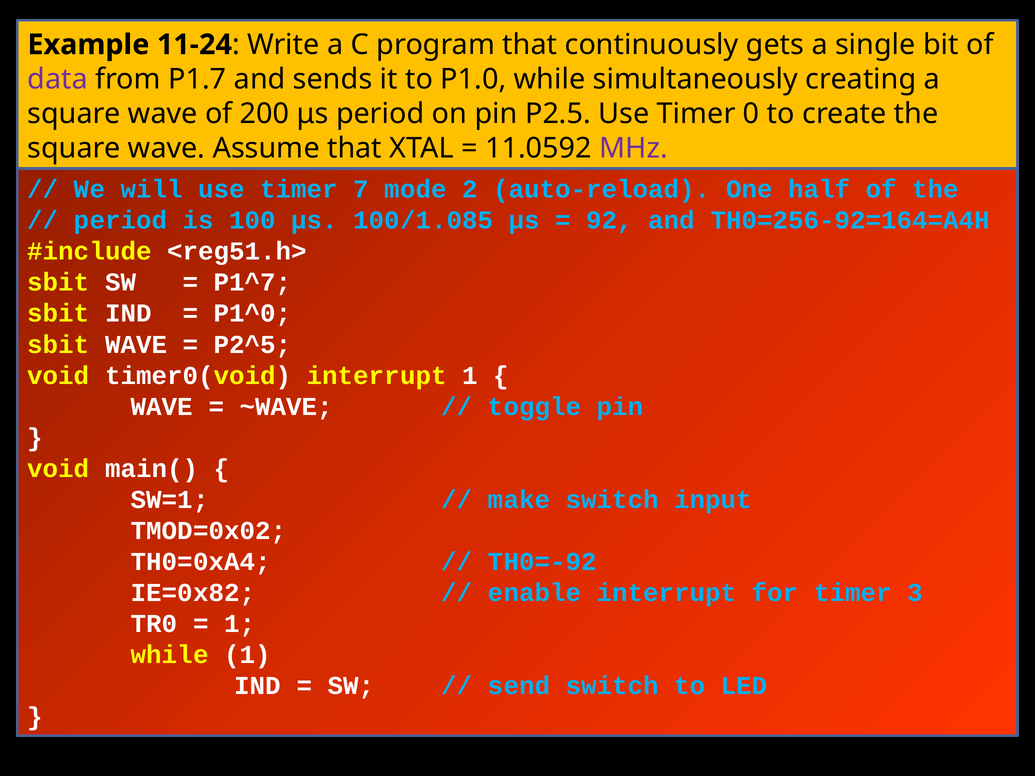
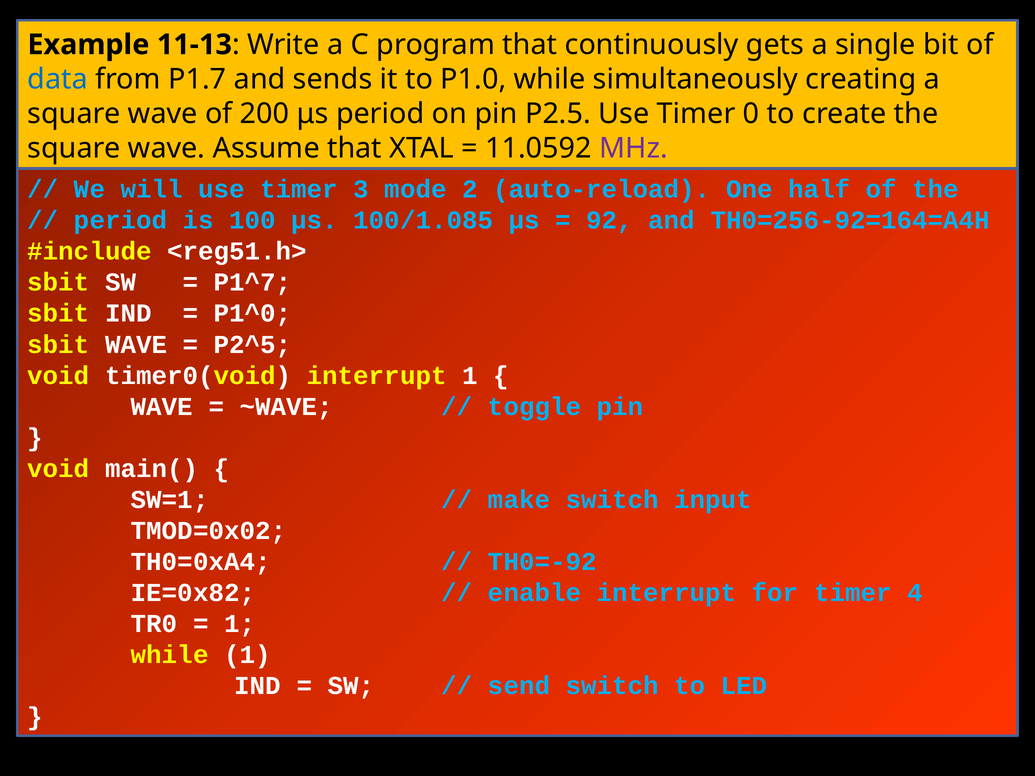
11-24: 11-24 -> 11-13
data colour: purple -> blue
7: 7 -> 3
3: 3 -> 4
